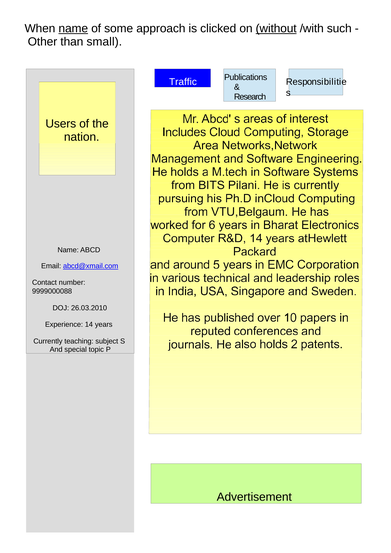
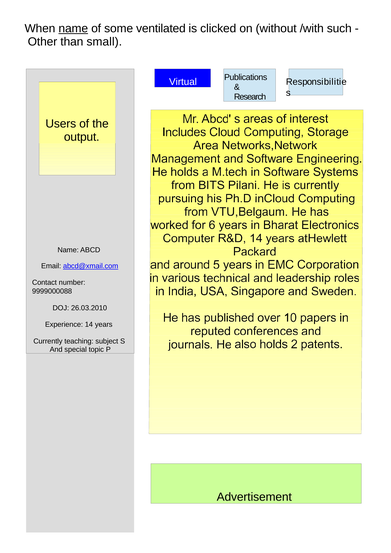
approach: approach -> ventilated
without underline: present -> none
Traffic: Traffic -> Virtual
nation: nation -> output
